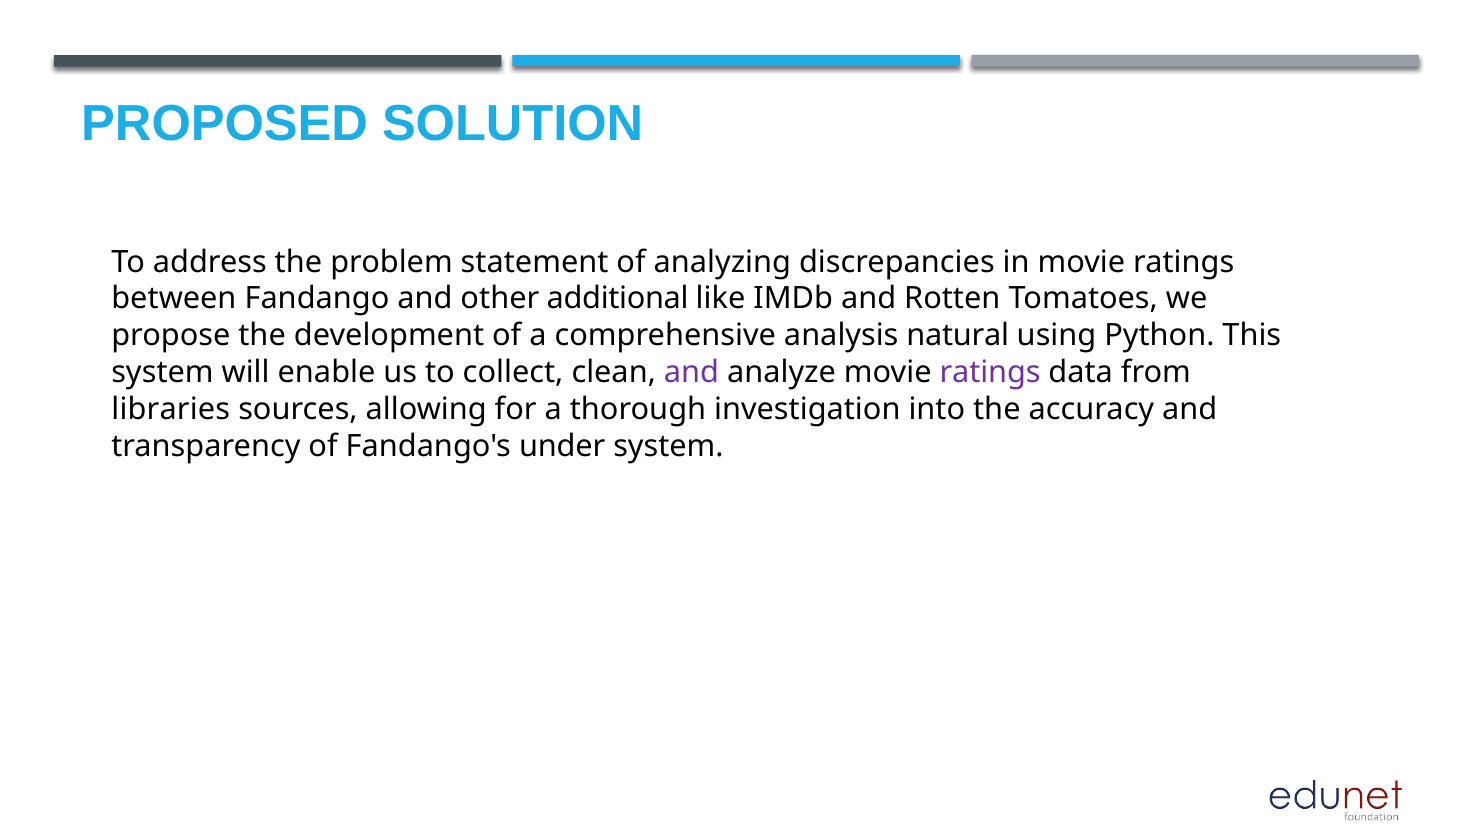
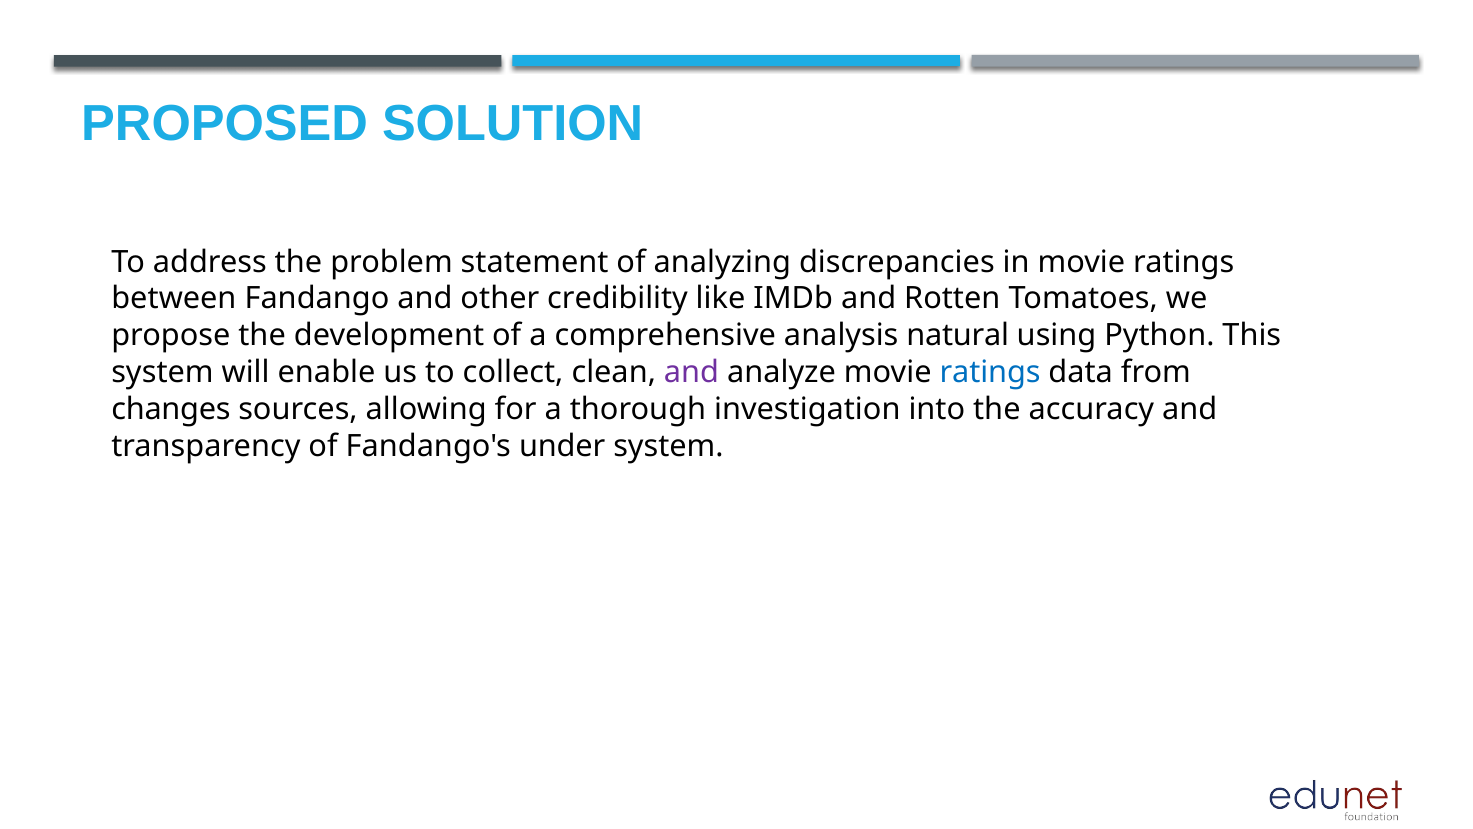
additional: additional -> credibility
ratings at (990, 372) colour: purple -> blue
libraries: libraries -> changes
